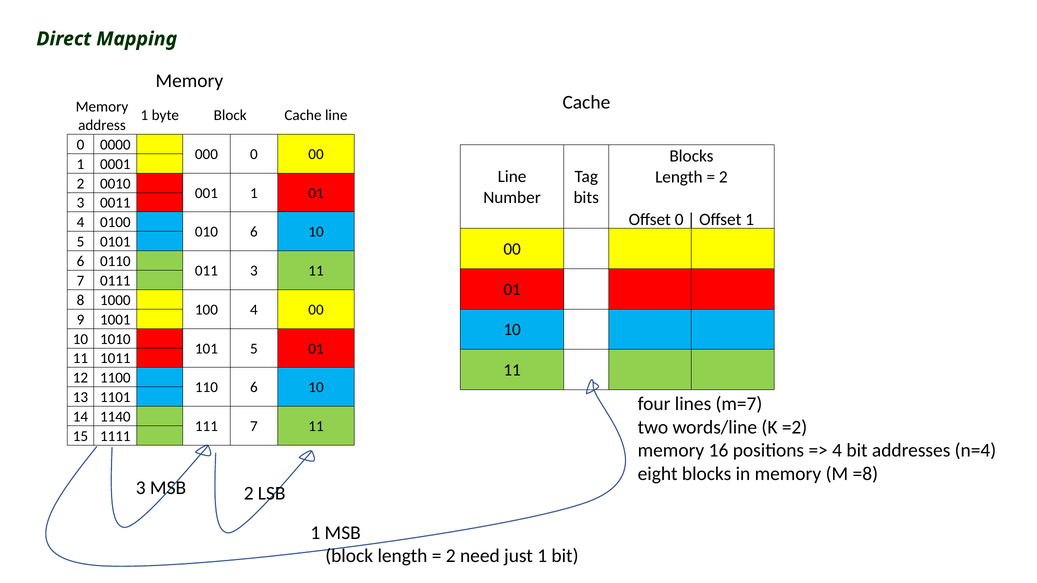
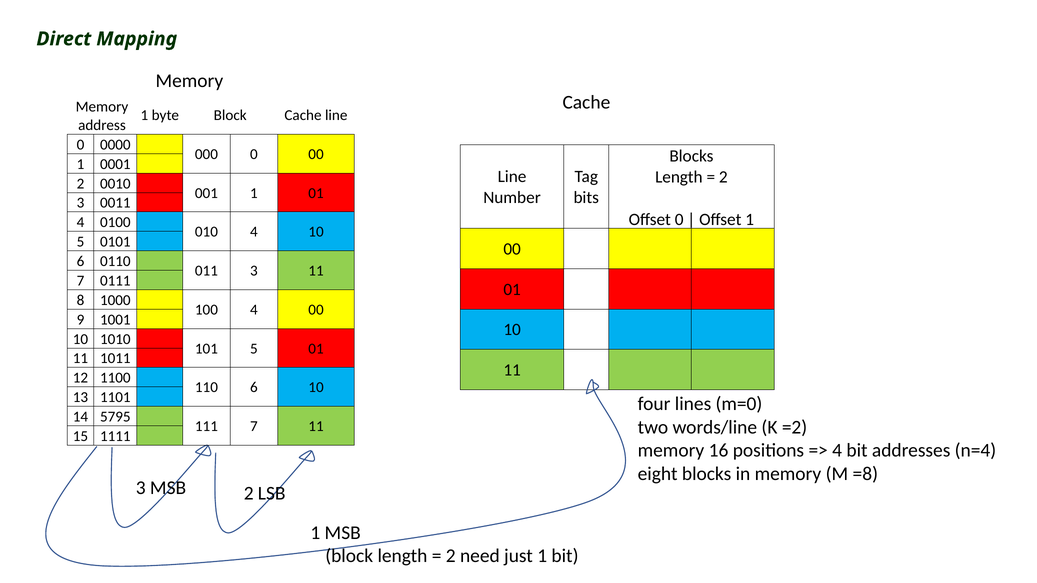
010 6: 6 -> 4
m=7: m=7 -> m=0
1140: 1140 -> 5795
